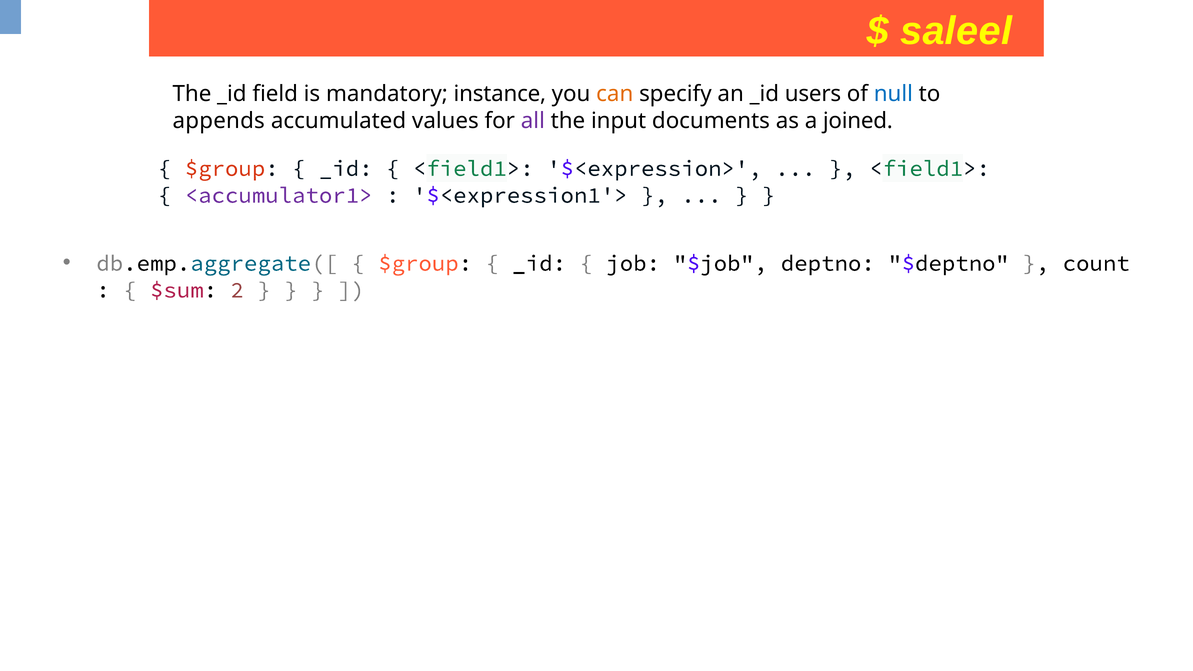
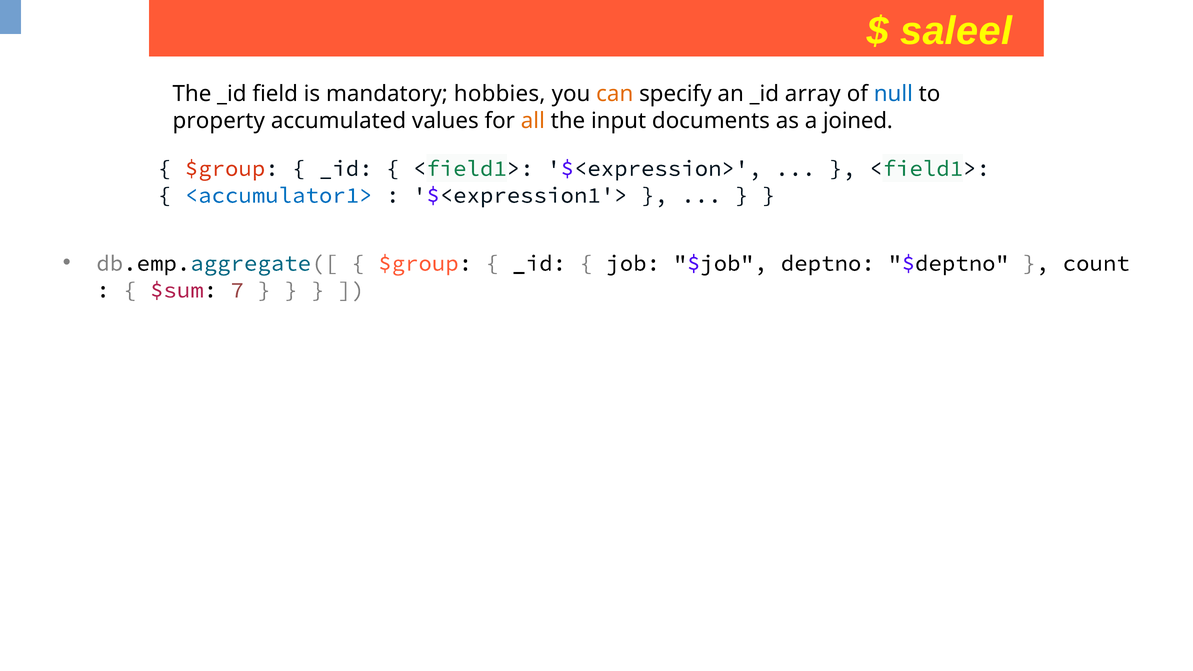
instance: instance -> hobbies
users: users -> array
appends: appends -> property
all colour: purple -> orange
<accumulator1> colour: purple -> blue
2: 2 -> 7
